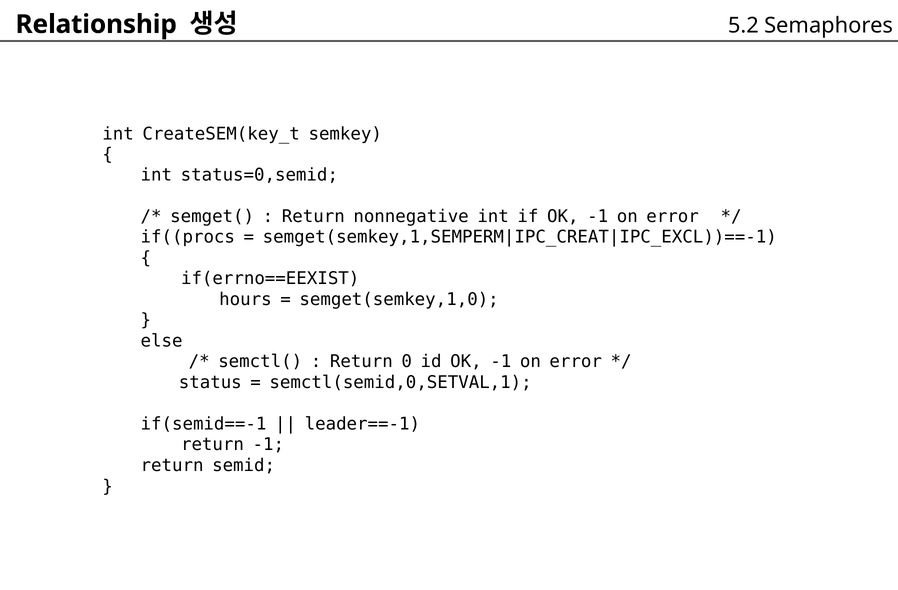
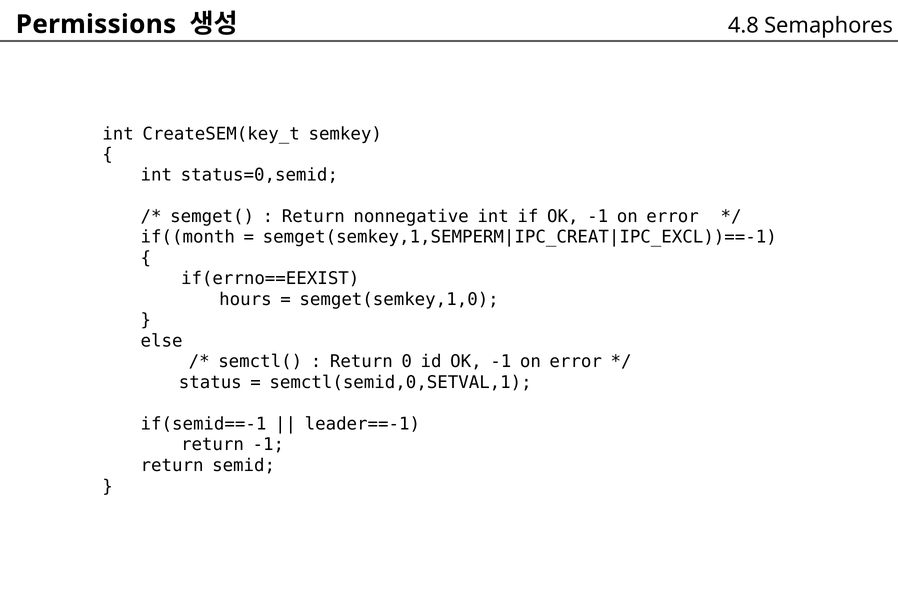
Relationship: Relationship -> Permissions
5.2: 5.2 -> 4.8
if((procs: if((procs -> if((month
